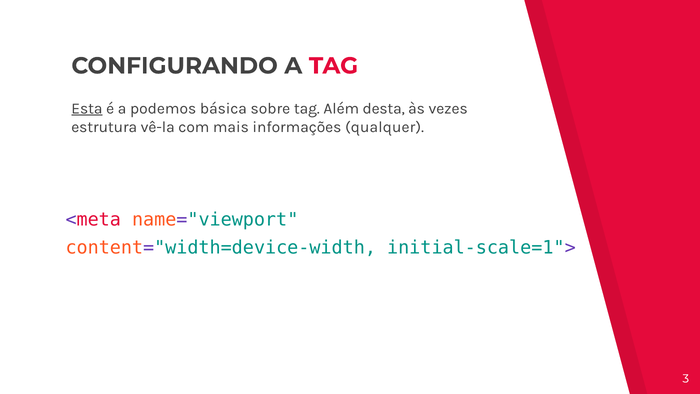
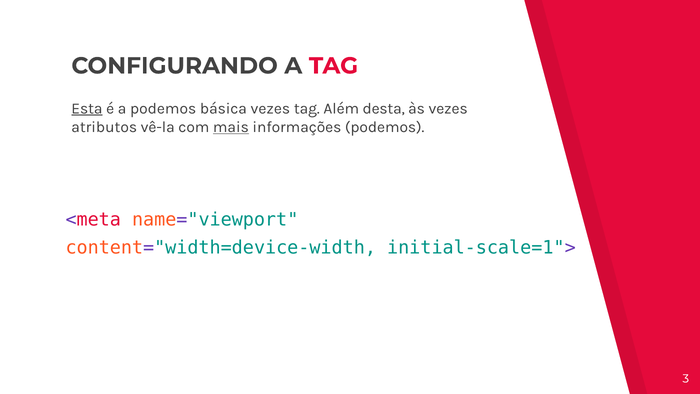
básica sobre: sobre -> vezes
estrutura: estrutura -> atributos
mais underline: none -> present
informações qualquer: qualquer -> podemos
